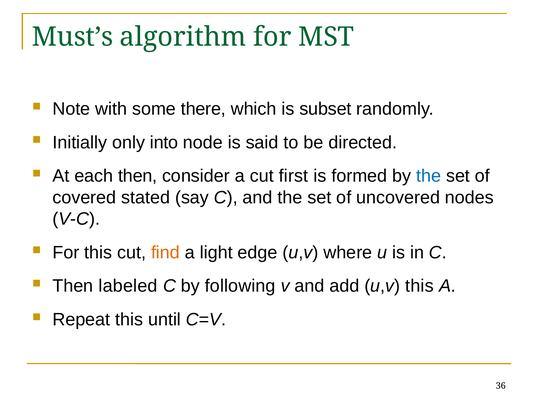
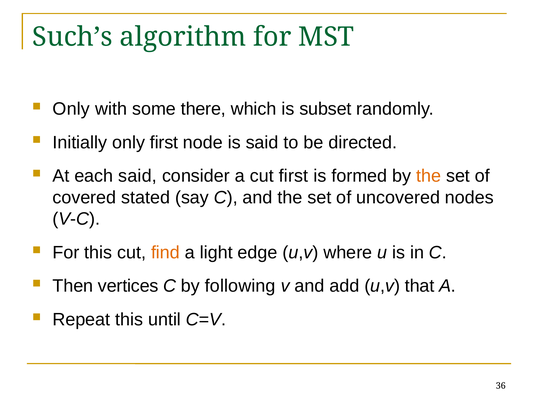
Must’s: Must’s -> Such’s
Note at (71, 109): Note -> Only
only into: into -> first
each then: then -> said
the at (429, 176) colour: blue -> orange
labeled: labeled -> vertices
u,v this: this -> that
